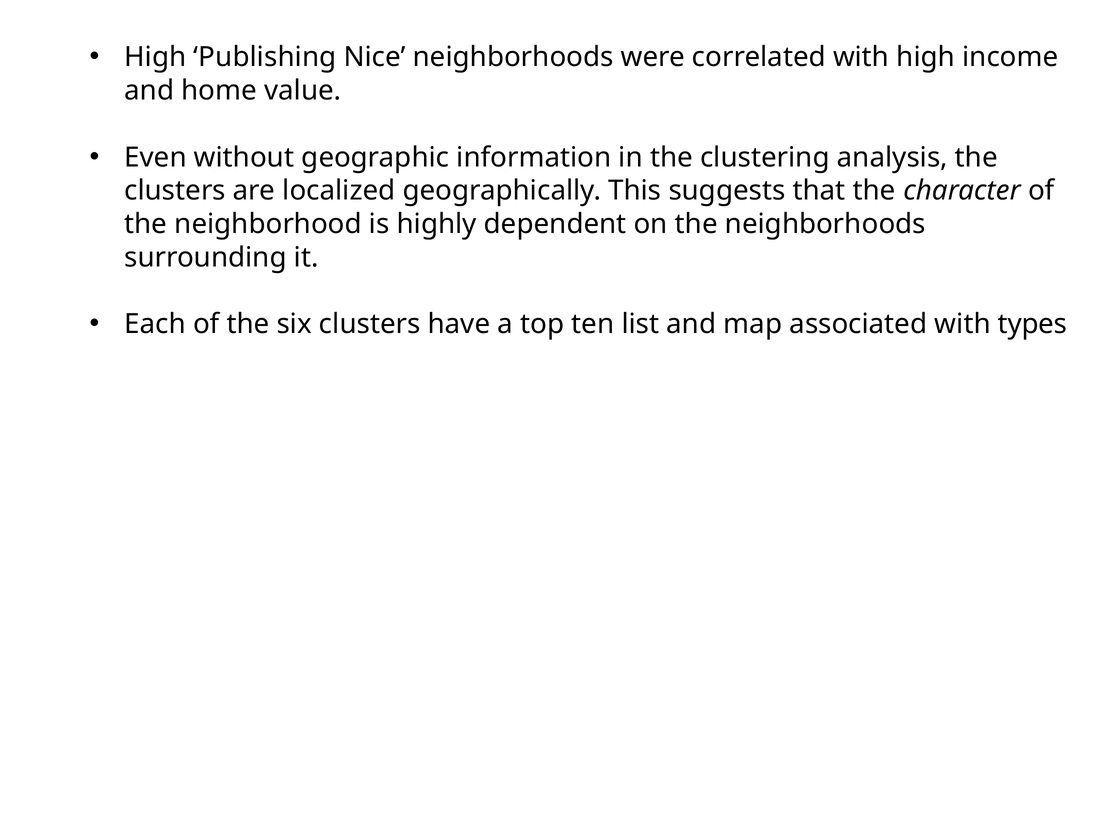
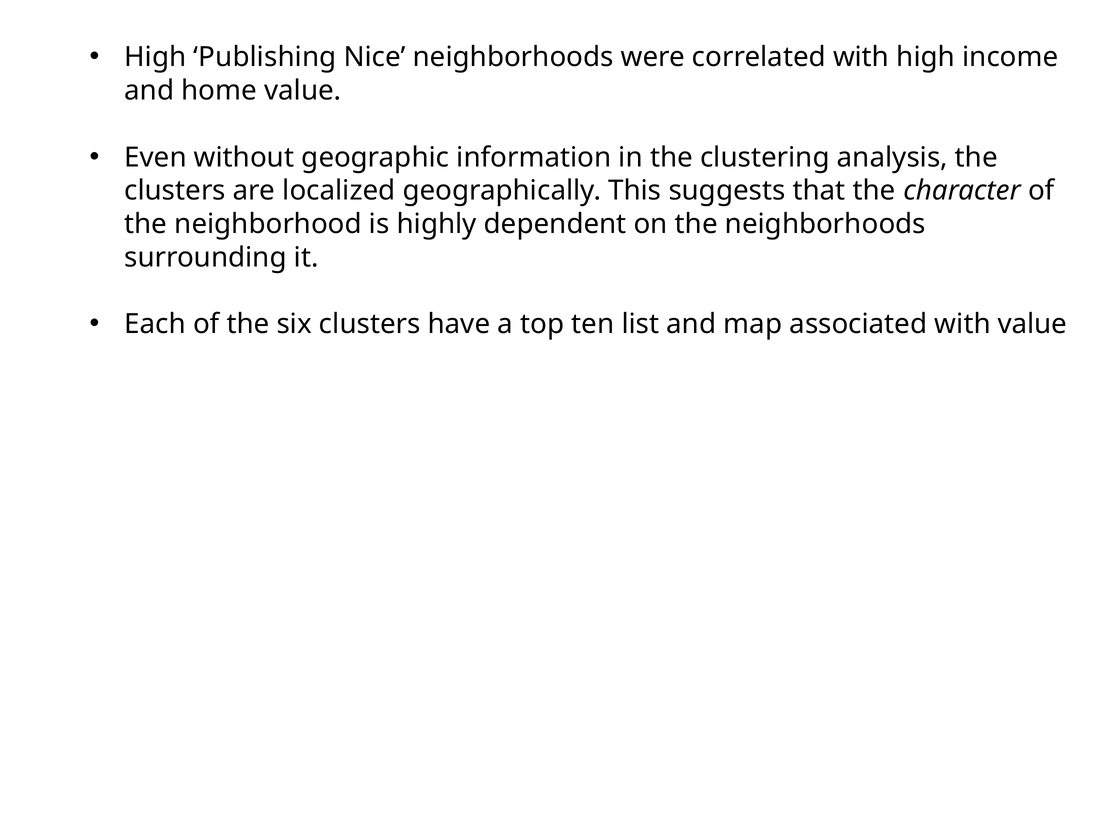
with types: types -> value
